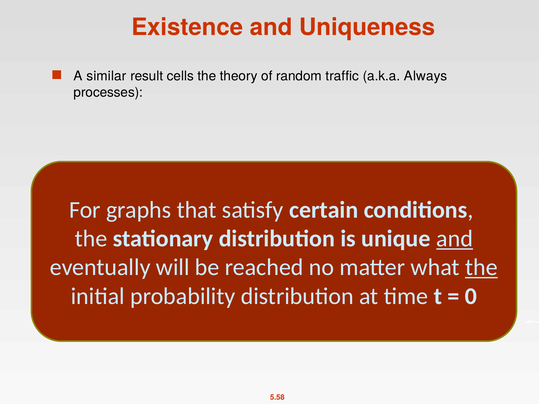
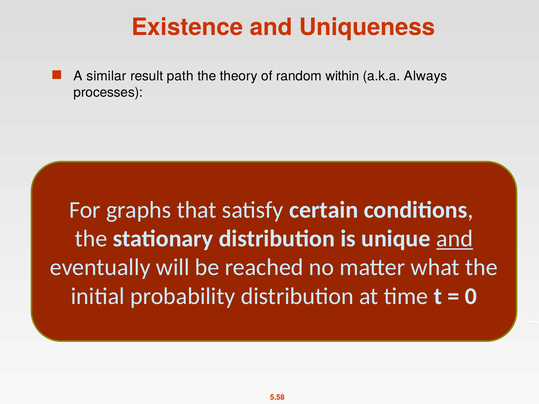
cells: cells -> path
traffic: traffic -> within
the at (481, 268) underline: present -> none
